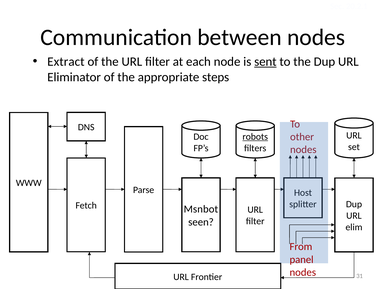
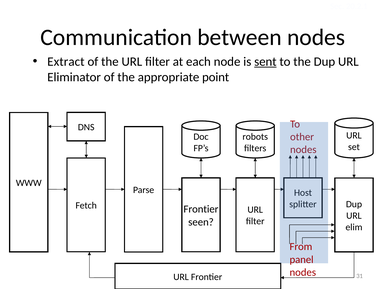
steps: steps -> point
robots underline: present -> none
Msnbot at (201, 210): Msnbot -> Frontier
